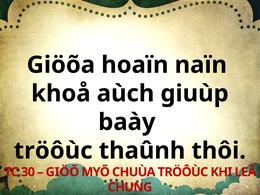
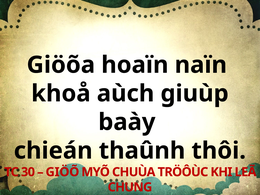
tröôùc at (53, 151): tröôùc -> chieán
